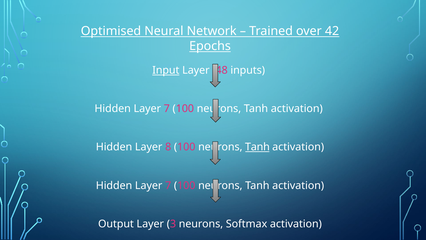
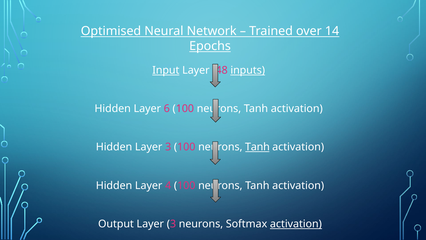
42: 42 -> 14
inputs underline: none -> present
7 at (167, 109): 7 -> 6
Hidden Layer 8: 8 -> 3
7 at (168, 185): 7 -> 4
activation at (296, 224) underline: none -> present
